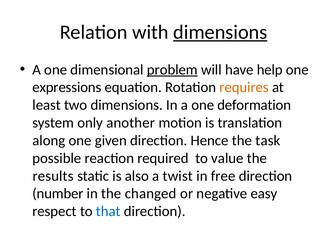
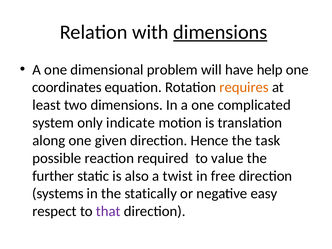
problem underline: present -> none
expressions: expressions -> coordinates
deformation: deformation -> complicated
another: another -> indicate
results: results -> further
number: number -> systems
changed: changed -> statically
that colour: blue -> purple
